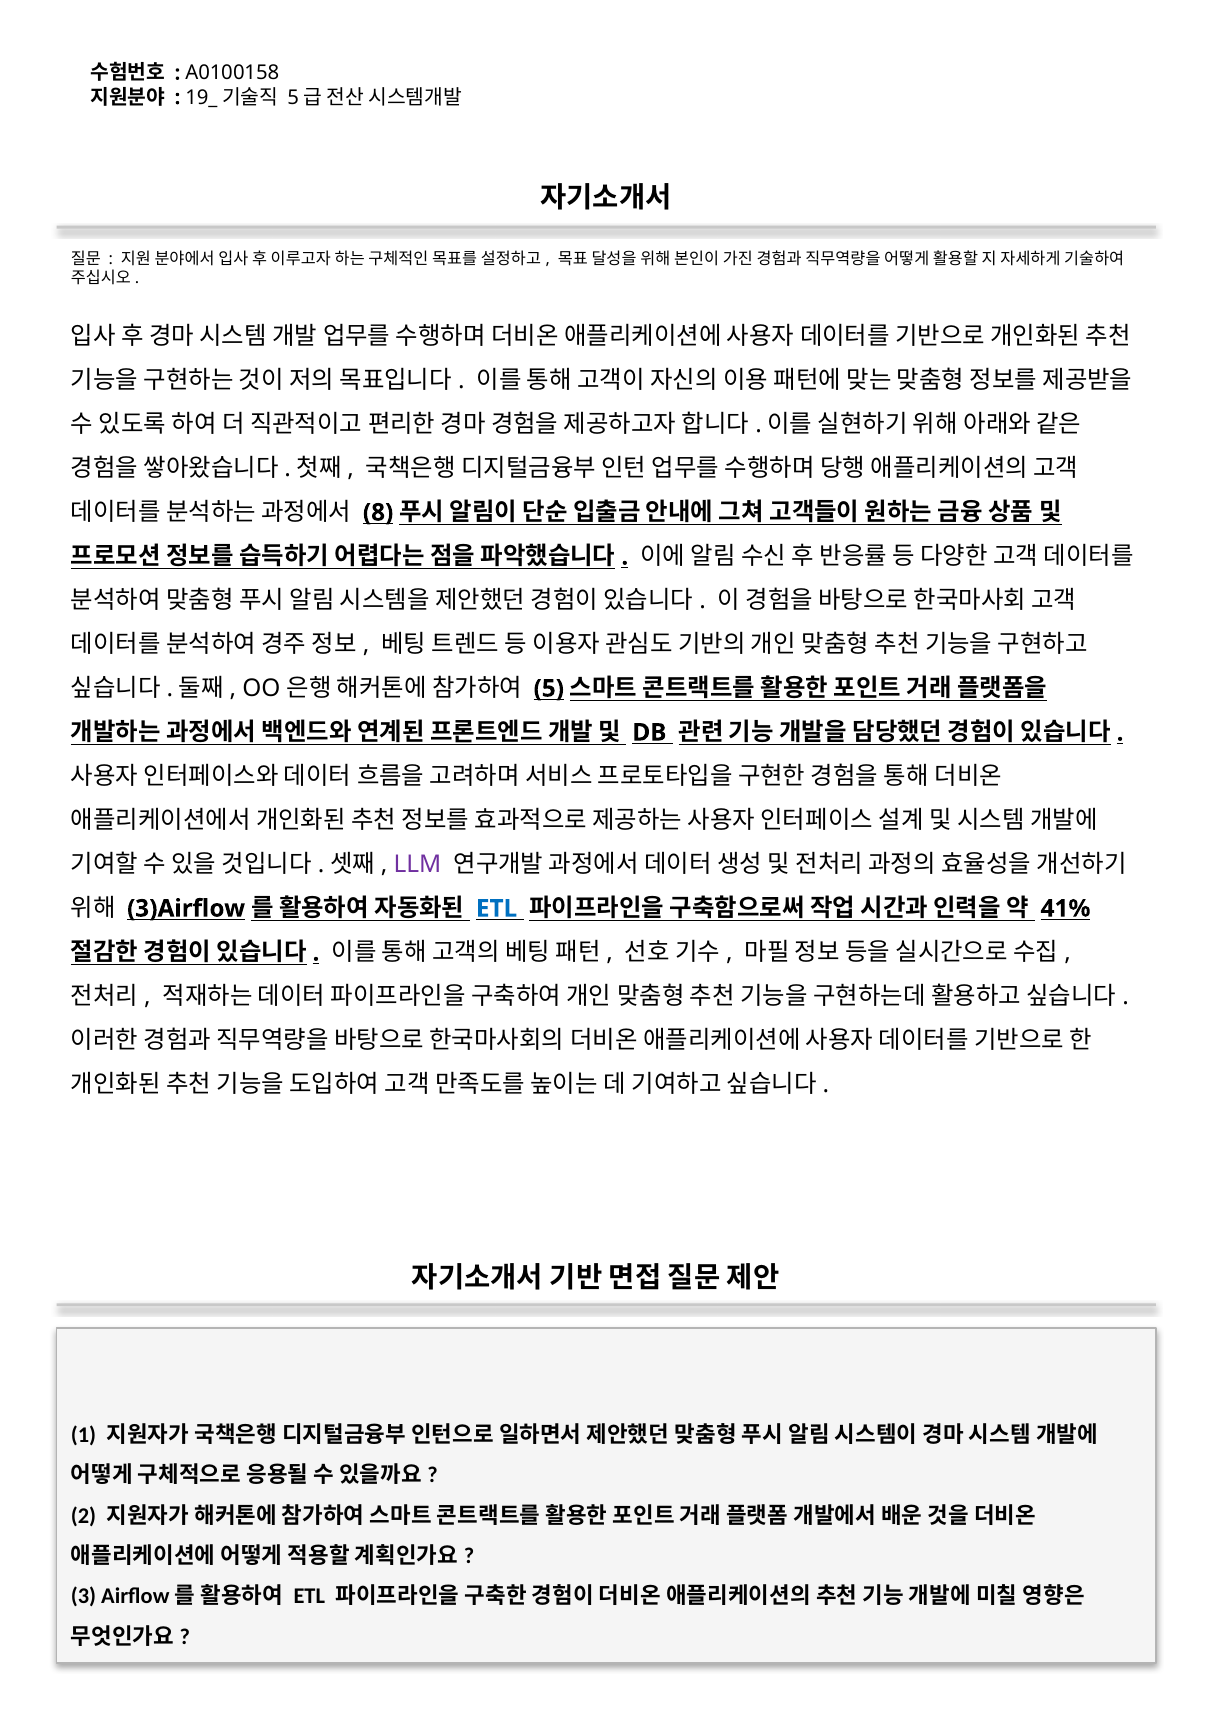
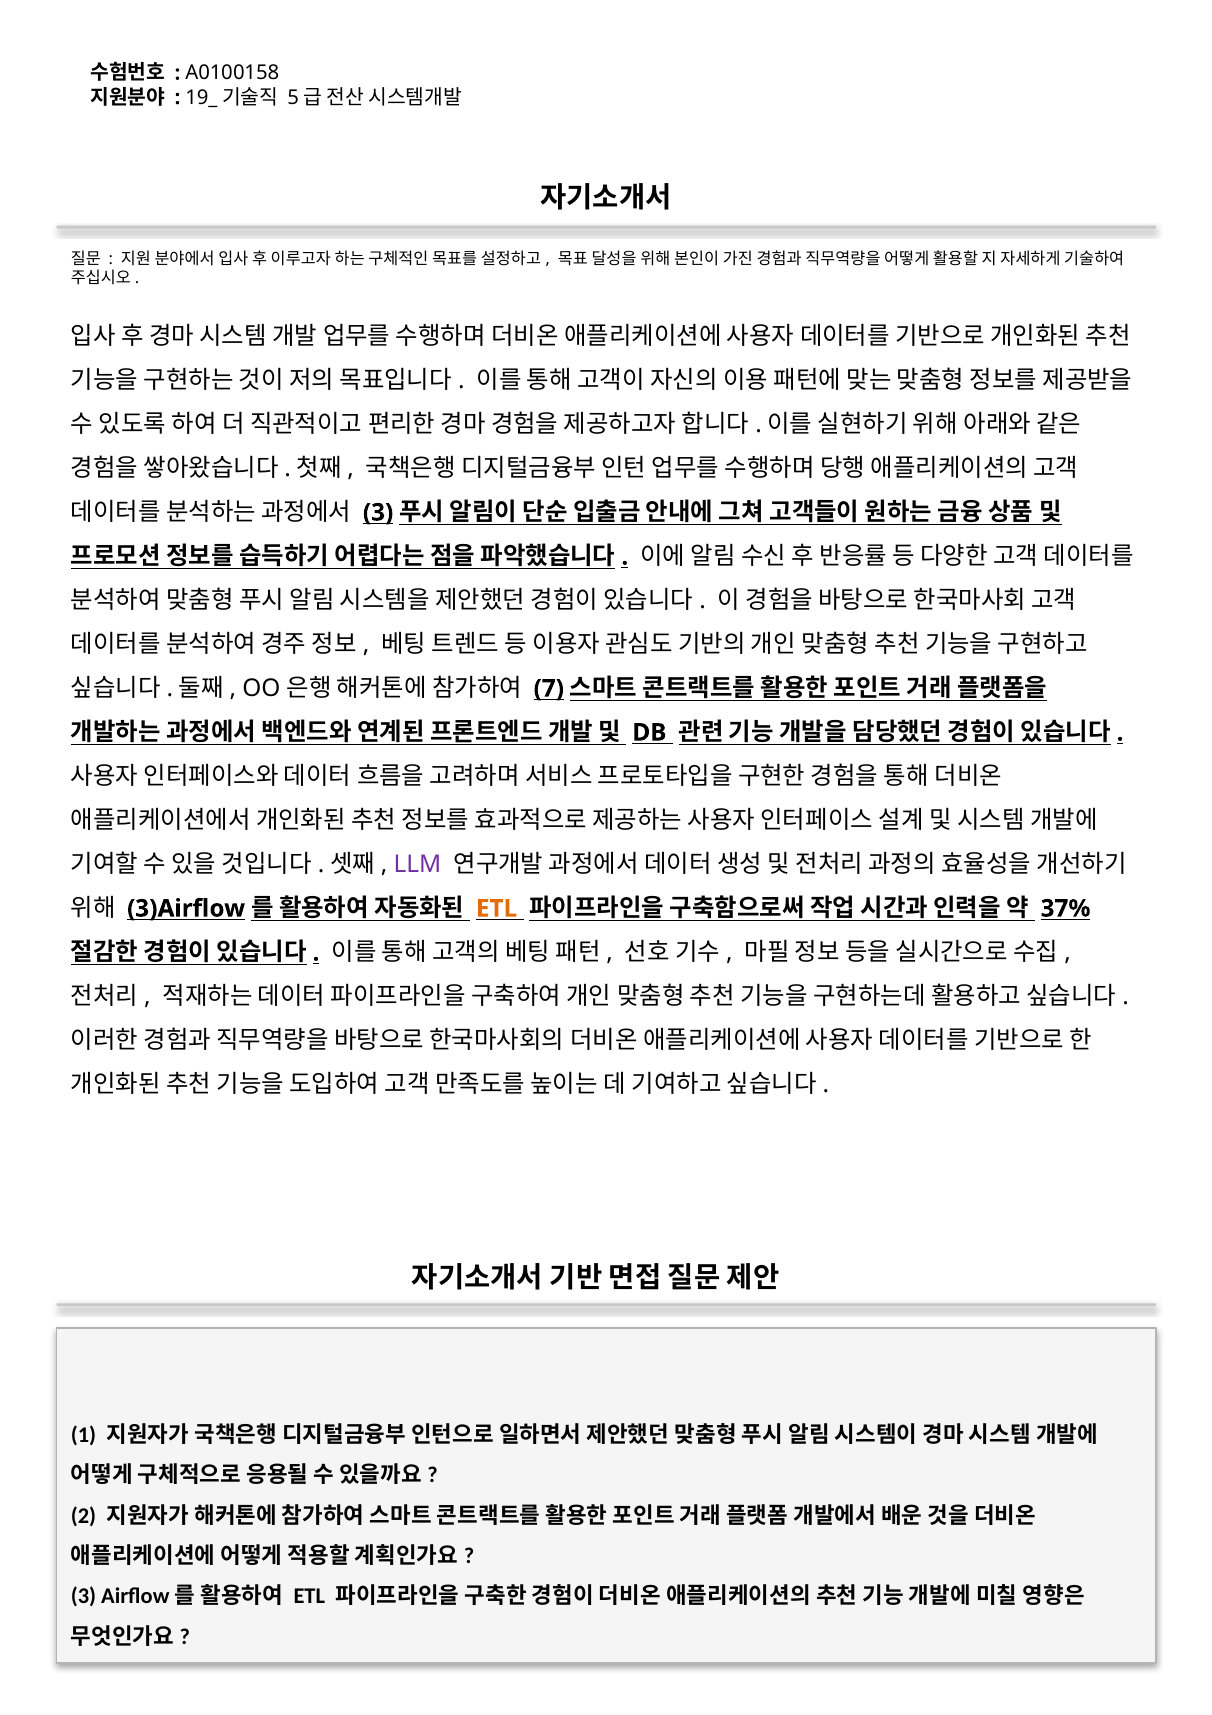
8 at (378, 512): 8 -> 3
5: 5 -> 7
ETL at (497, 908) colour: blue -> orange
41%: 41% -> 37%
